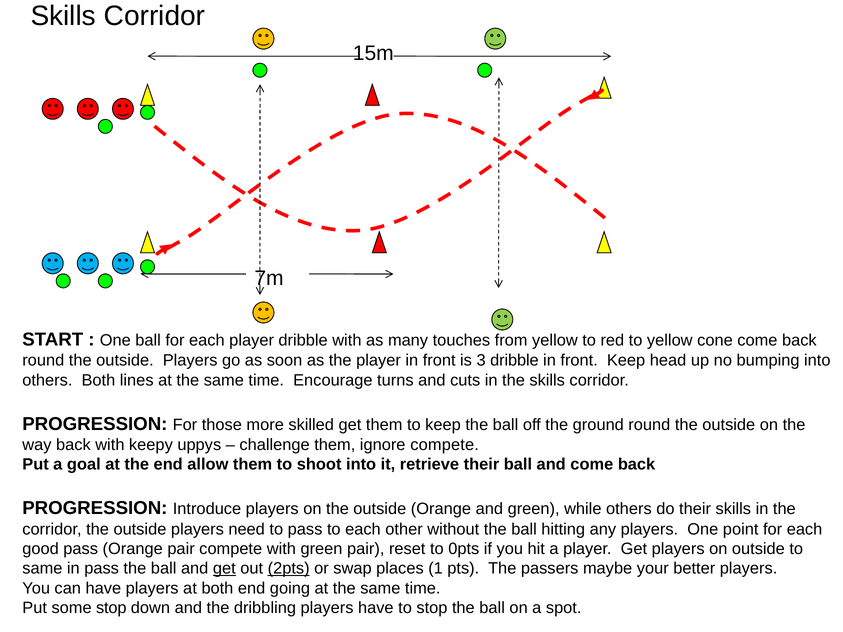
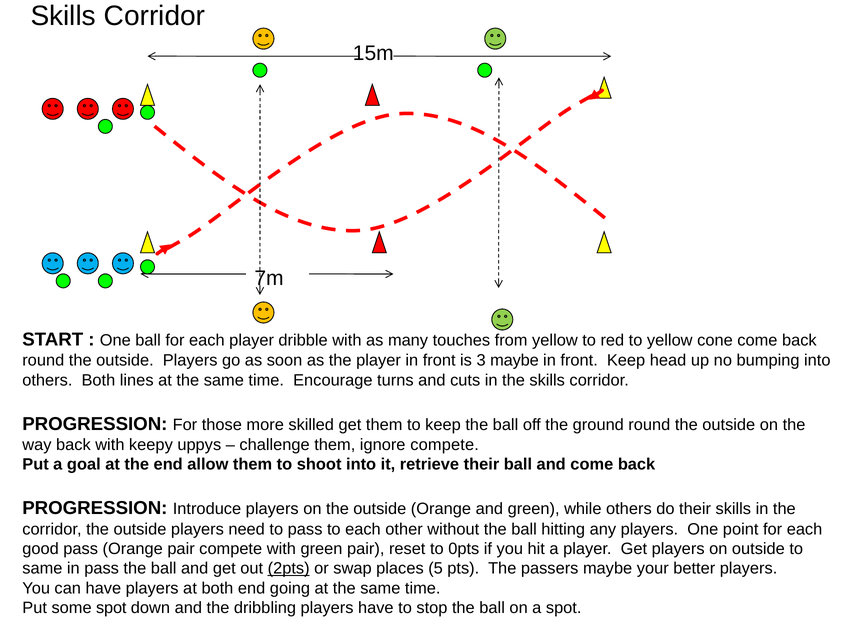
3 dribble: dribble -> maybe
get at (224, 569) underline: present -> none
1: 1 -> 5
some stop: stop -> spot
